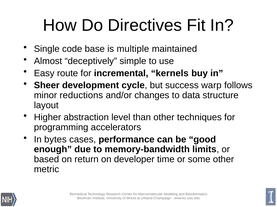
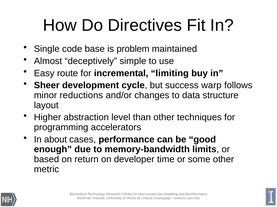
multiple: multiple -> problem
kernels: kernels -> limiting
bytes: bytes -> about
